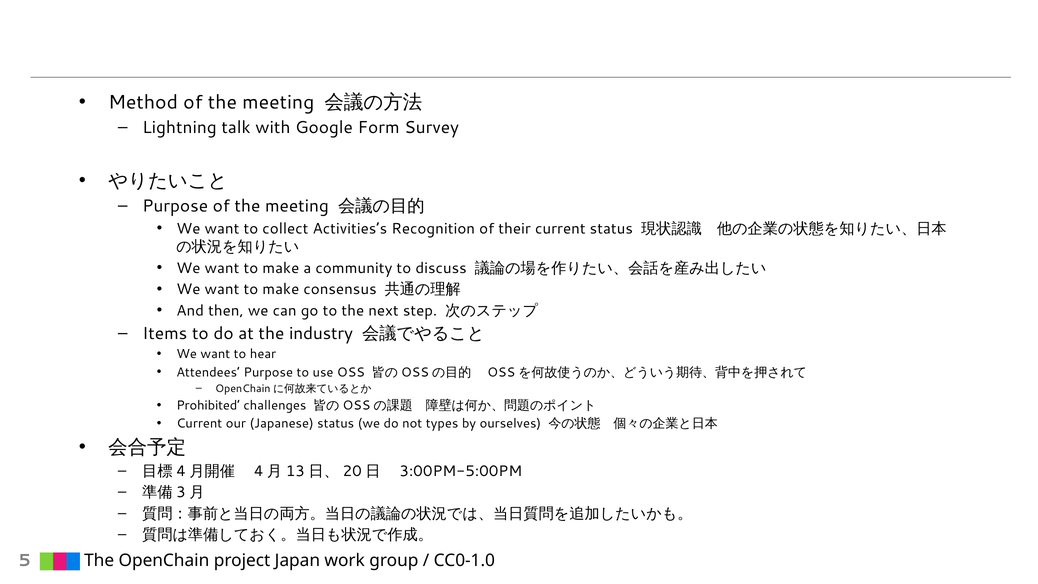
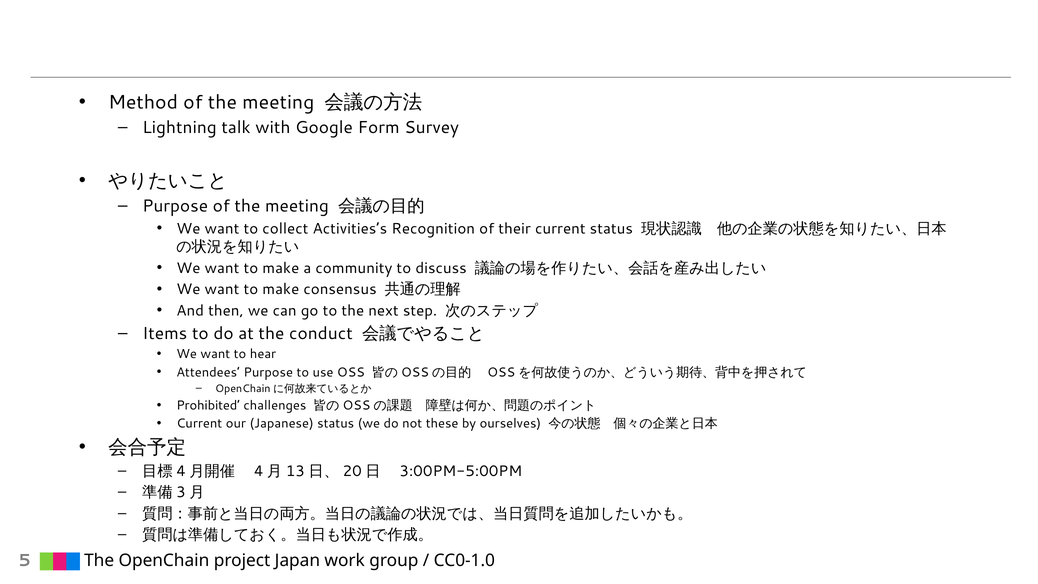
industry: industry -> conduct
types: types -> these
